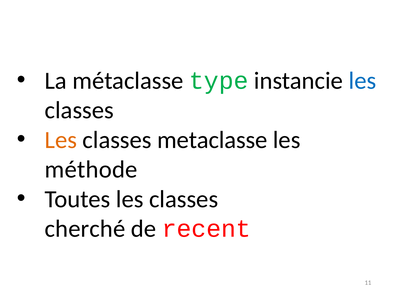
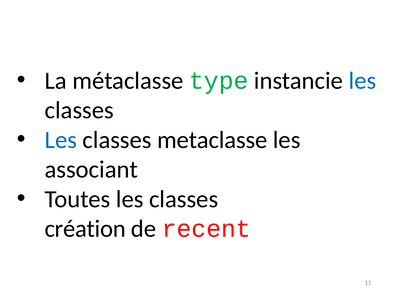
Les at (61, 140) colour: orange -> blue
méthode: méthode -> associant
cherché: cherché -> création
